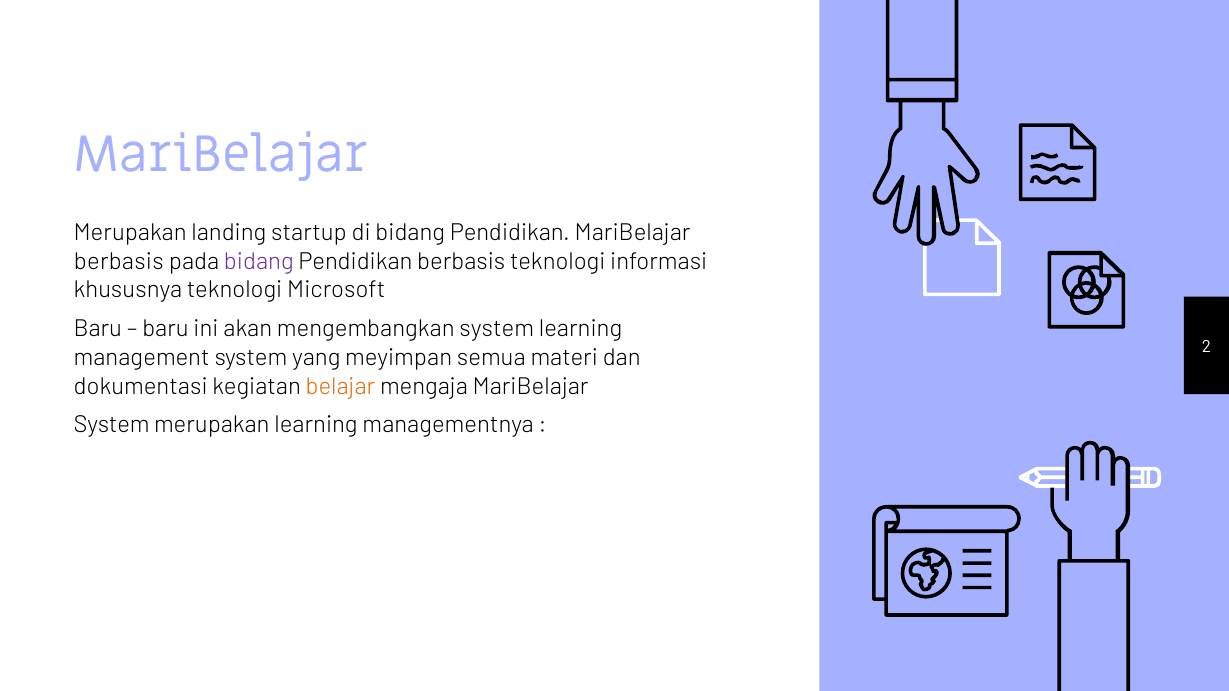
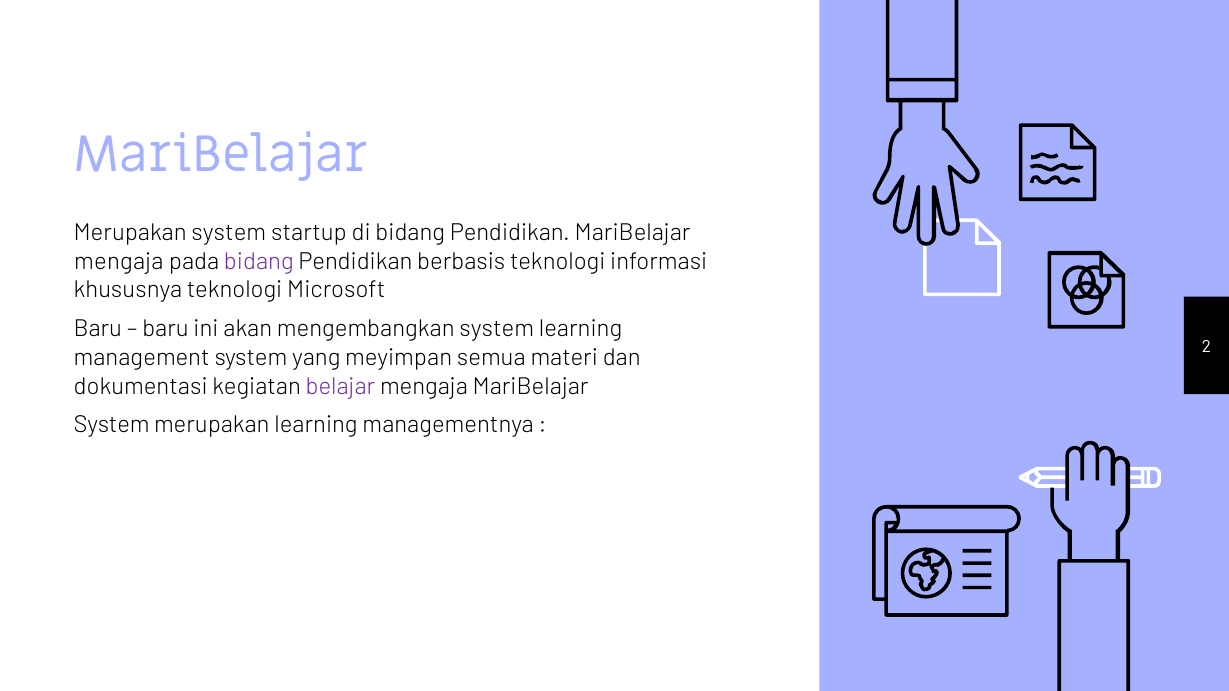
Merupakan landing: landing -> system
berbasis at (119, 261): berbasis -> mengaja
belajar colour: orange -> purple
